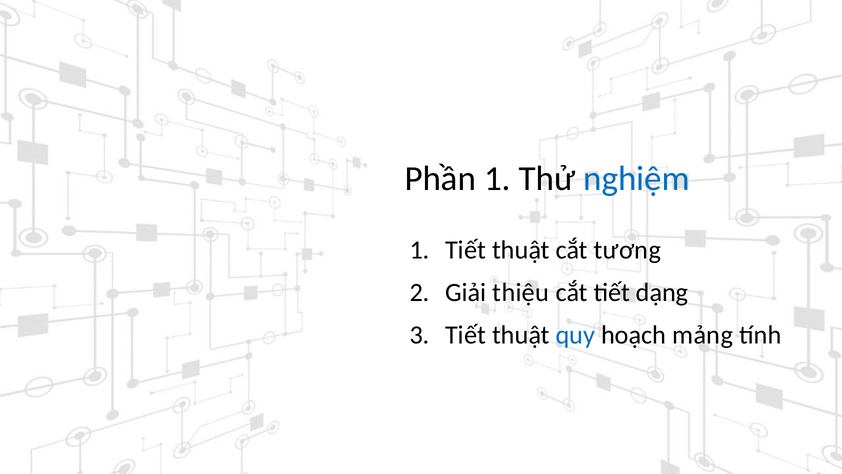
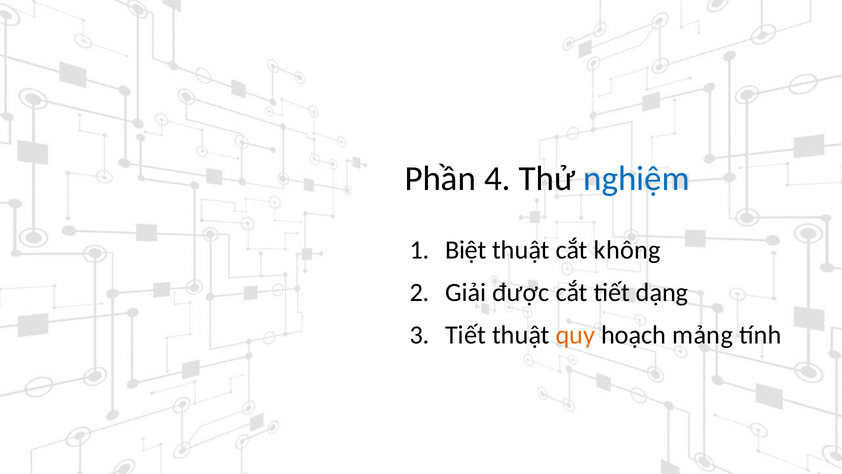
Phần 1: 1 -> 4
Tiết at (466, 250): Tiết -> Biệt
tương: tương -> không
thiệu: thiệu -> được
quy colour: blue -> orange
